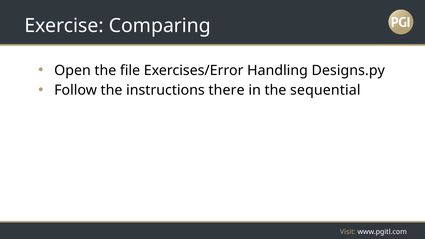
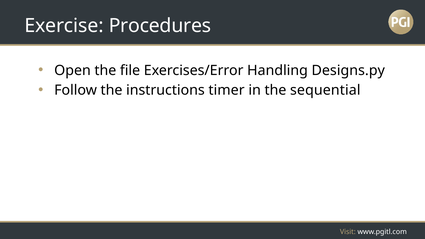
Comparing: Comparing -> Procedures
there: there -> timer
